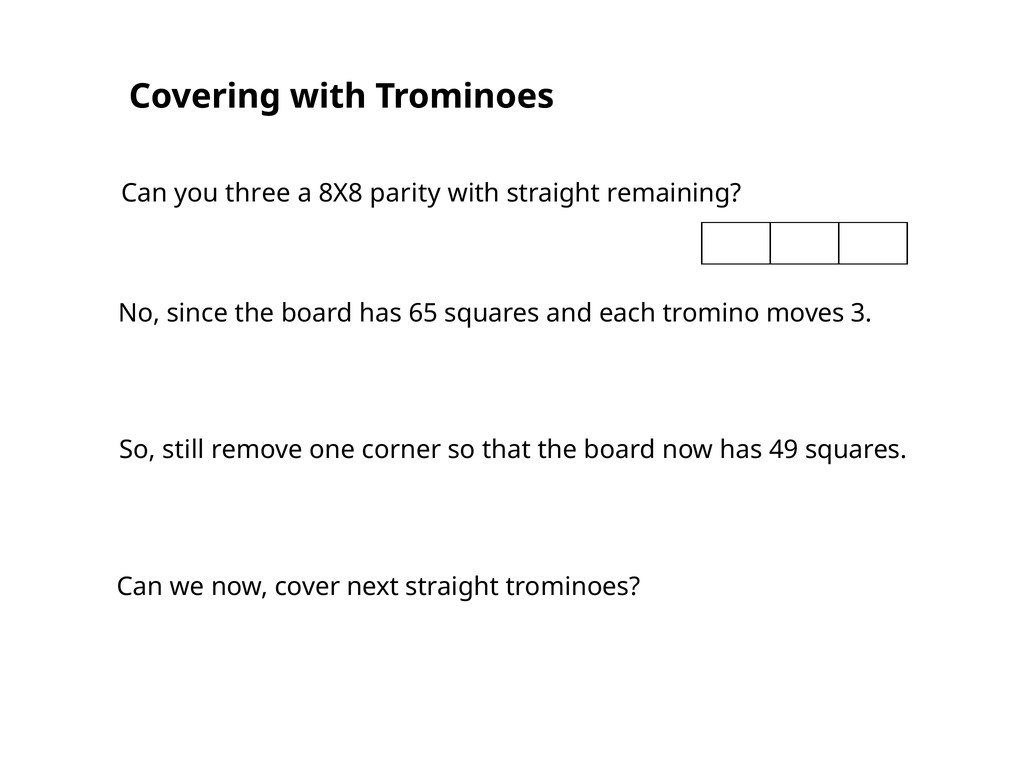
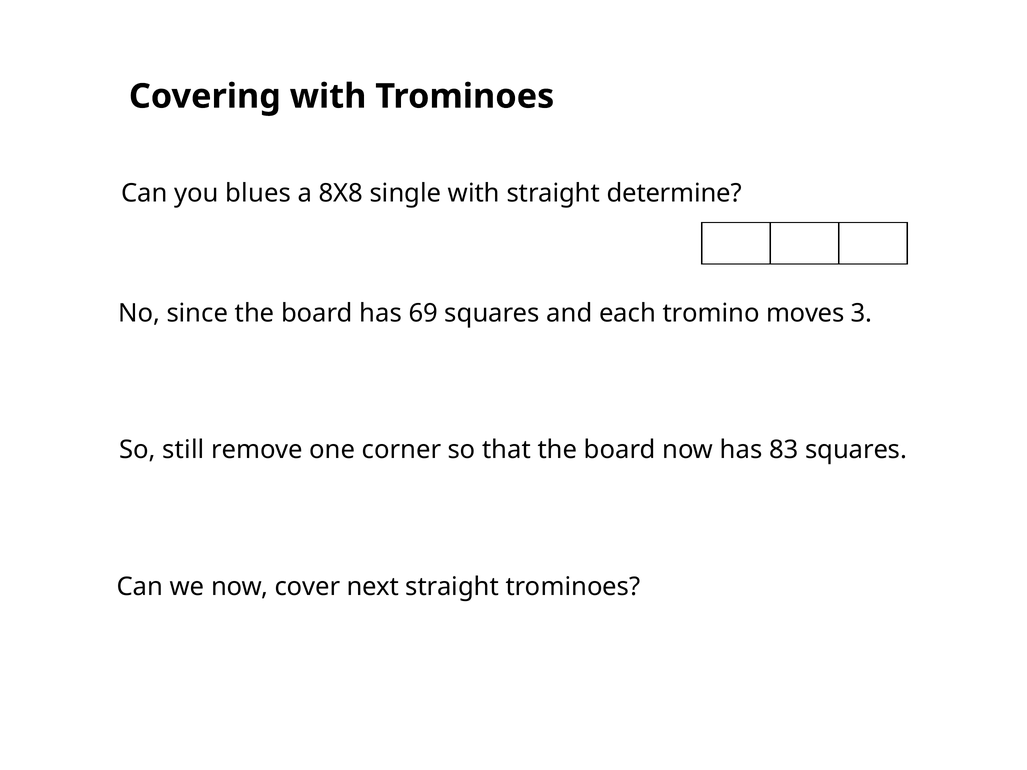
three: three -> blues
parity: parity -> single
remaining: remaining -> determine
65: 65 -> 69
49: 49 -> 83
